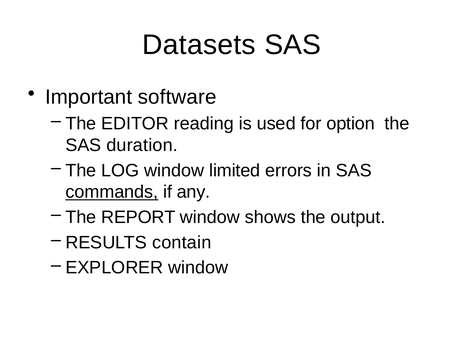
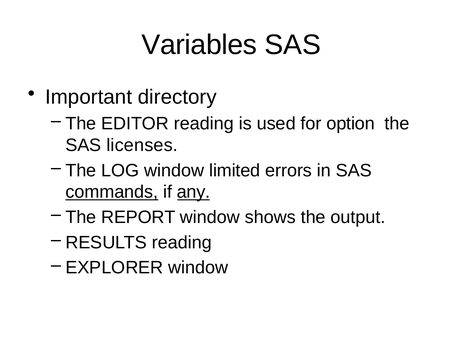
Datasets: Datasets -> Variables
software: software -> directory
duration: duration -> licenses
any underline: none -> present
RESULTS contain: contain -> reading
